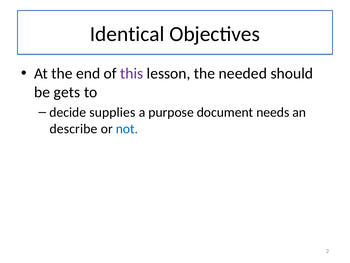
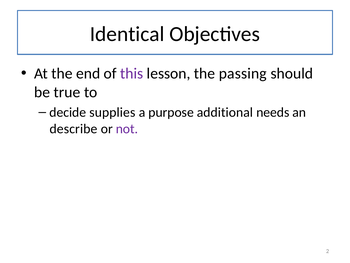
needed: needed -> passing
gets: gets -> true
document: document -> additional
not colour: blue -> purple
